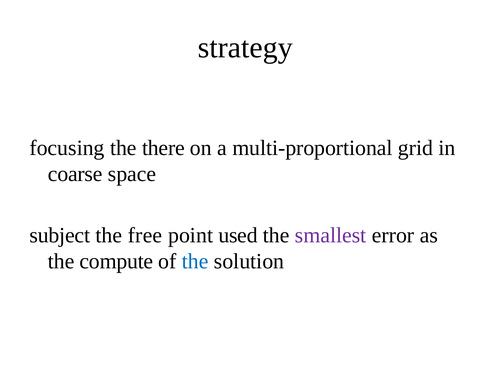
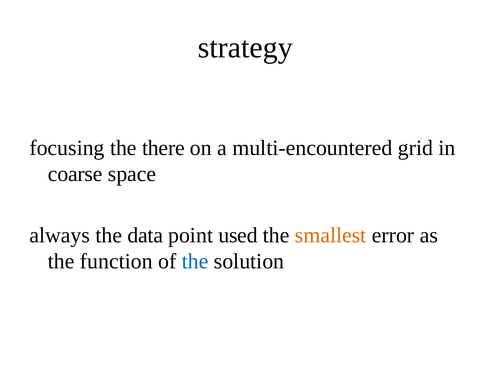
multi-proportional: multi-proportional -> multi-encountered
subject: subject -> always
free: free -> data
smallest colour: purple -> orange
compute: compute -> function
